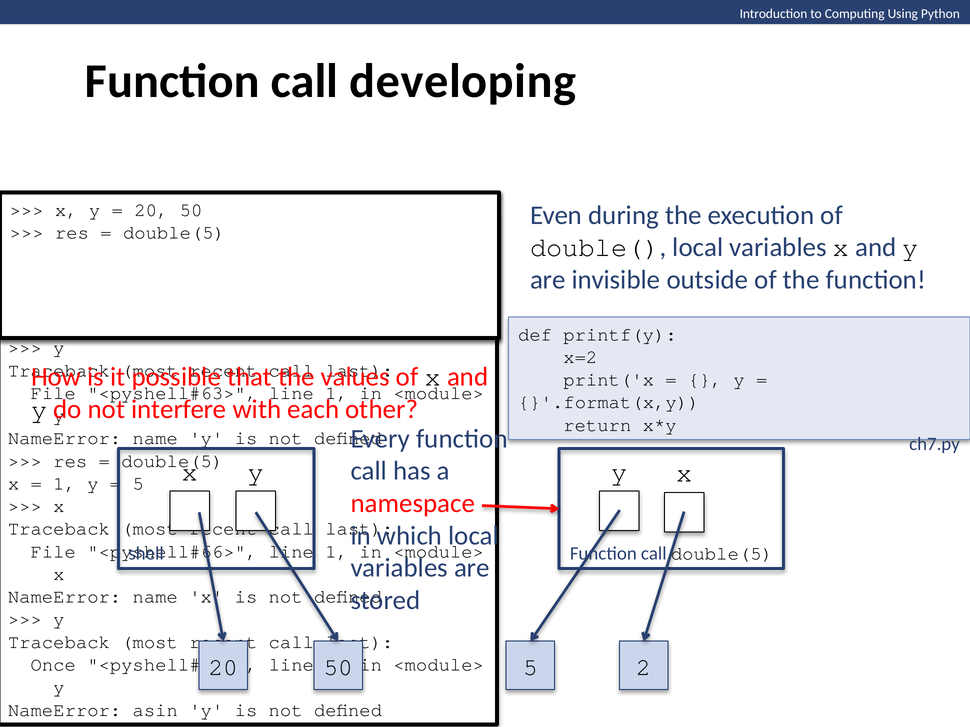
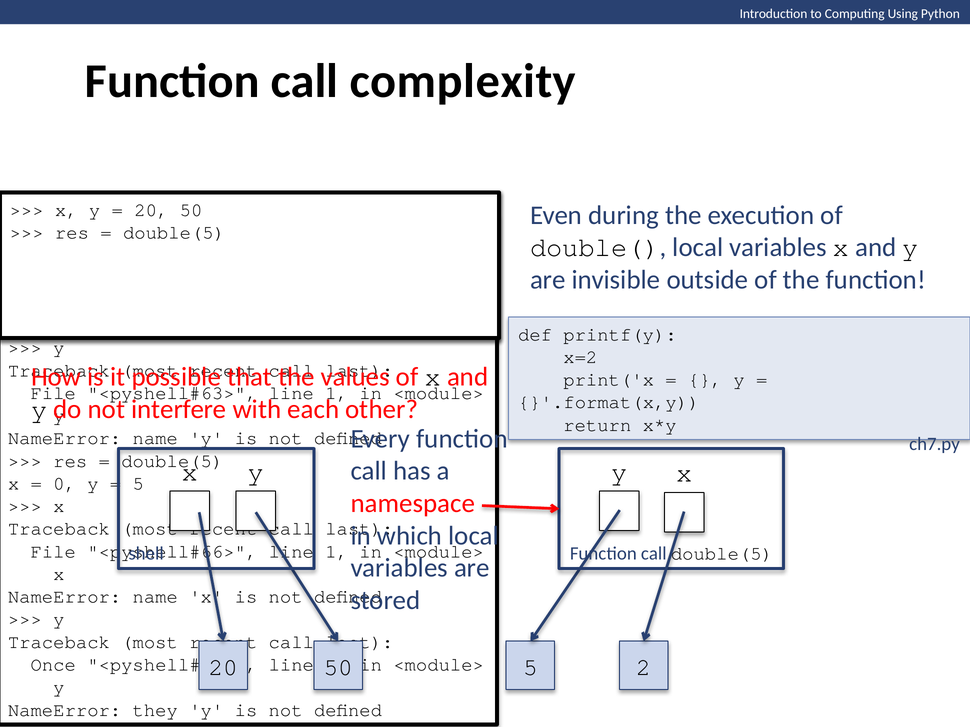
developing: developing -> complexity
1 at (65, 484): 1 -> 0
asin: asin -> they
